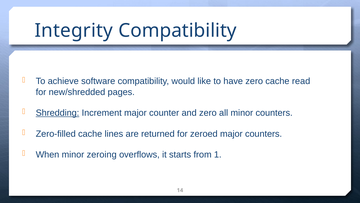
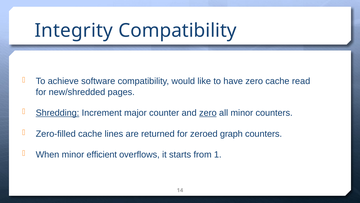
zero at (208, 113) underline: none -> present
zeroed major: major -> graph
zeroing: zeroing -> efficient
